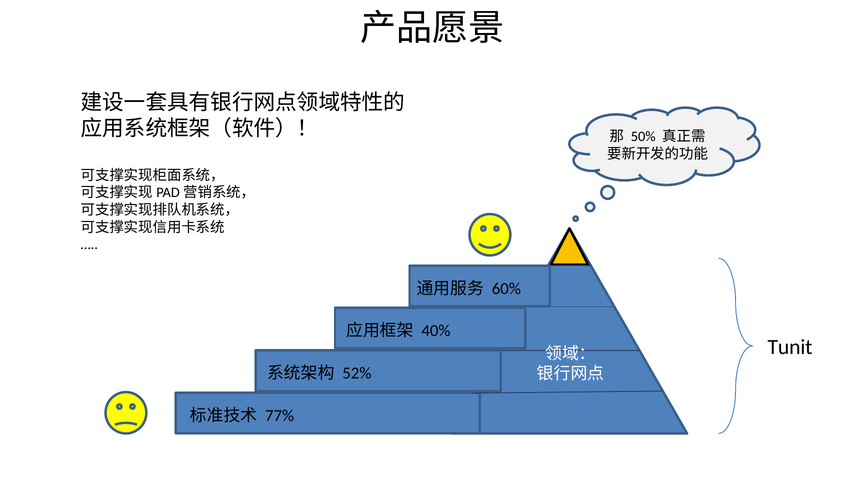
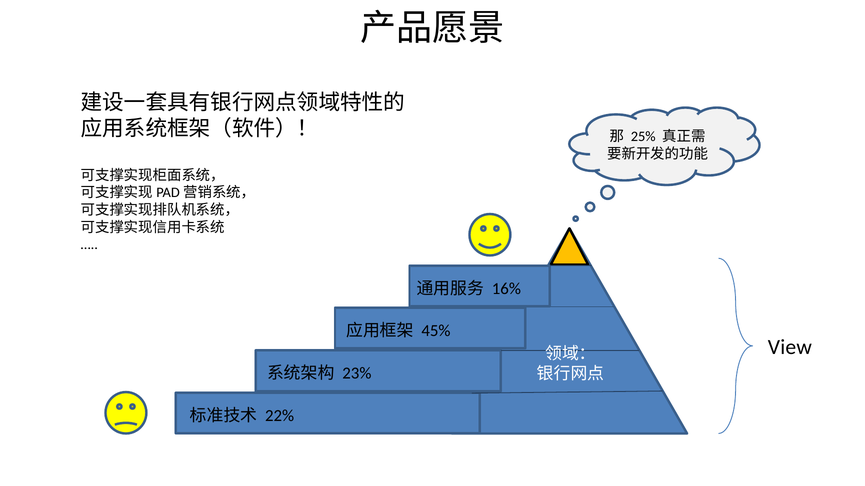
50%: 50% -> 25%
60%: 60% -> 16%
40%: 40% -> 45%
Tunit: Tunit -> View
52%: 52% -> 23%
77%: 77% -> 22%
